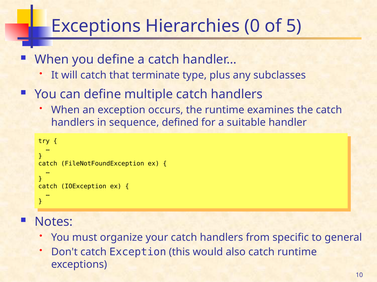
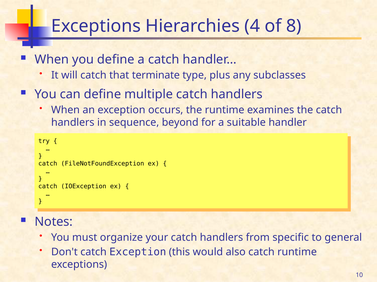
0: 0 -> 4
5: 5 -> 8
defined: defined -> beyond
